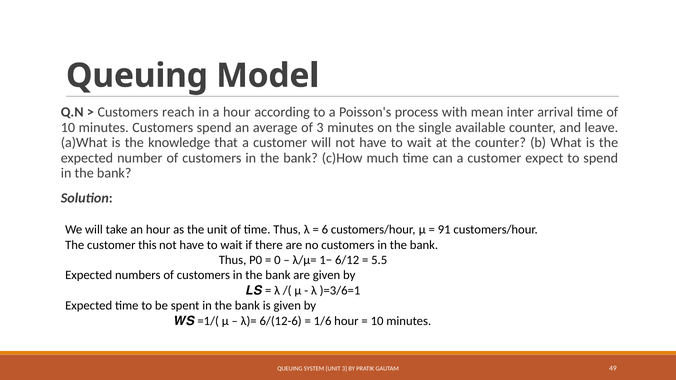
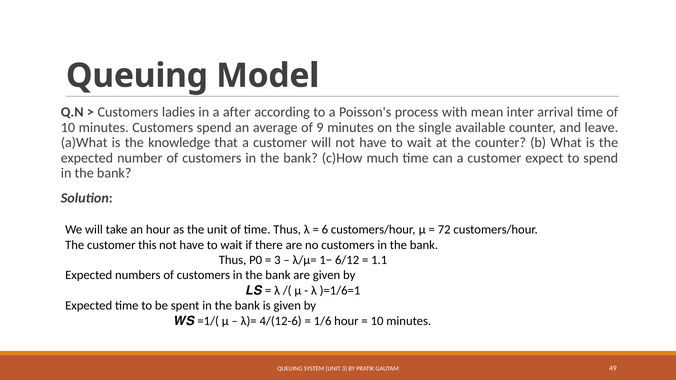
reach: reach -> ladies
a hour: hour -> after
of 3: 3 -> 9
91: 91 -> 72
0 at (277, 260): 0 -> 3
5.5: 5.5 -> 1.1
)=3/6=1: )=3/6=1 -> )=1/6=1
6/(12-6: 6/(12-6 -> 4/(12-6
